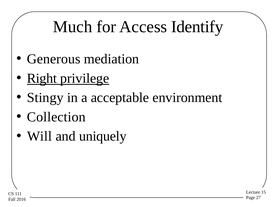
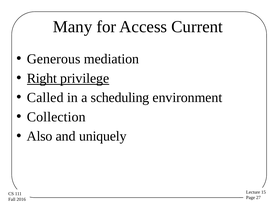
Much: Much -> Many
Identify: Identify -> Current
Stingy: Stingy -> Called
acceptable: acceptable -> scheduling
Will: Will -> Also
